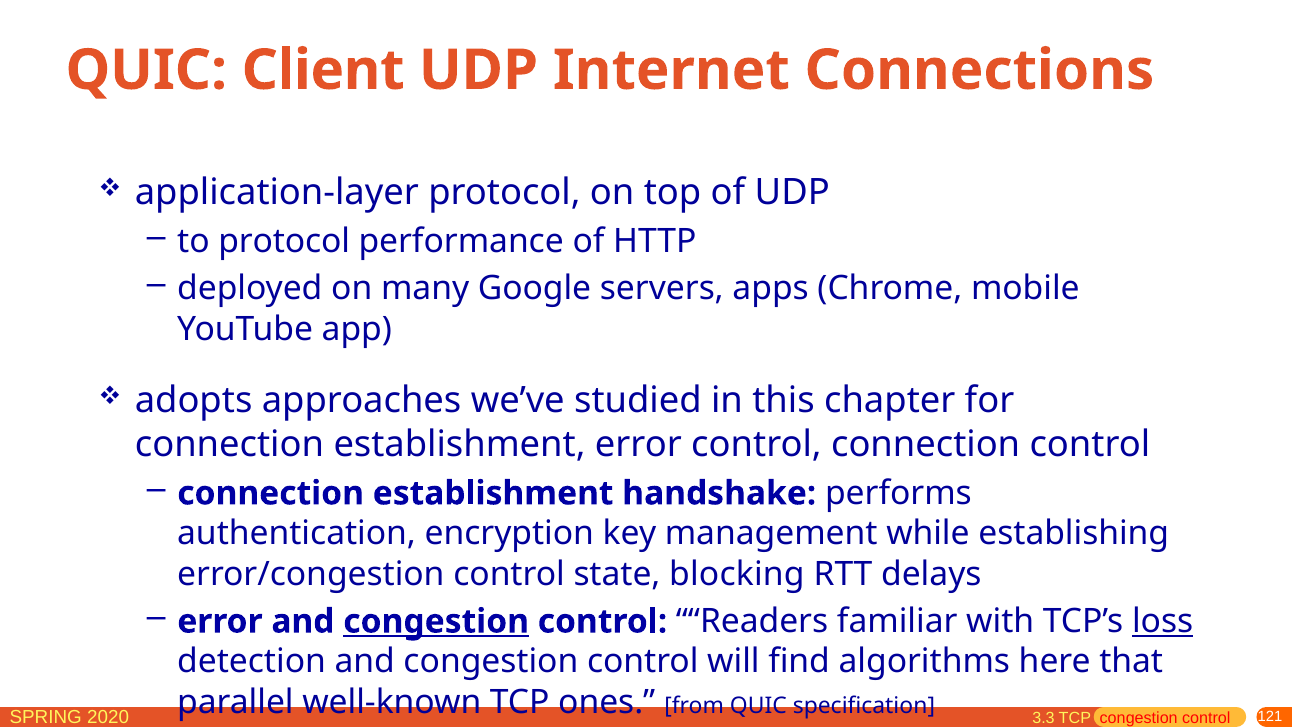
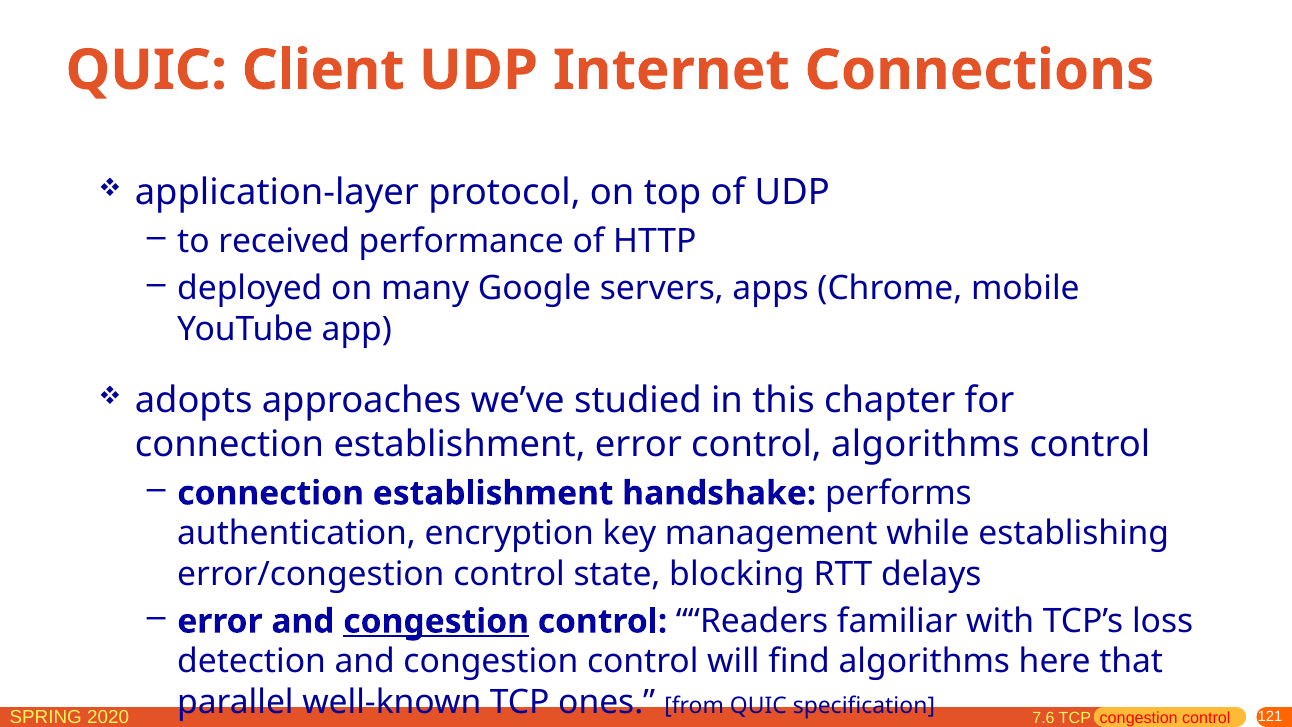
to protocol: protocol -> received
control connection: connection -> algorithms
loss underline: present -> none
3.3: 3.3 -> 7.6
